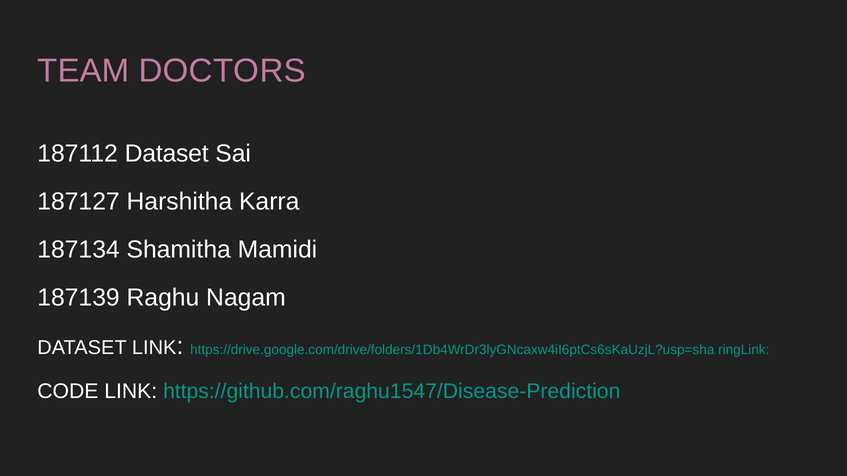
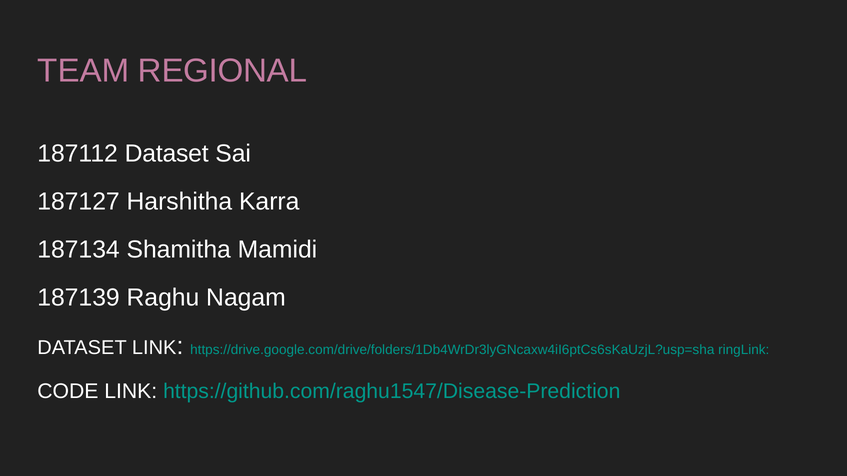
DOCTORS: DOCTORS -> REGIONAL
